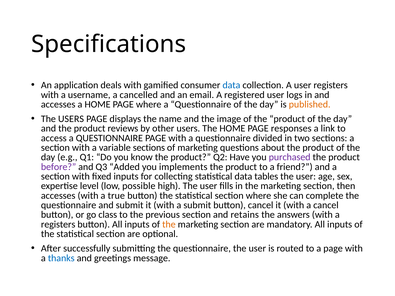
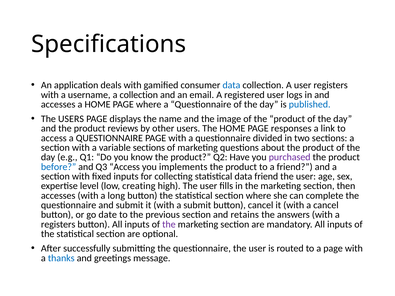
a cancelled: cancelled -> collection
published colour: orange -> blue
before colour: purple -> blue
Q3 Added: Added -> Access
data tables: tables -> friend
possible: possible -> creating
true: true -> long
class: class -> date
the at (169, 225) colour: orange -> purple
